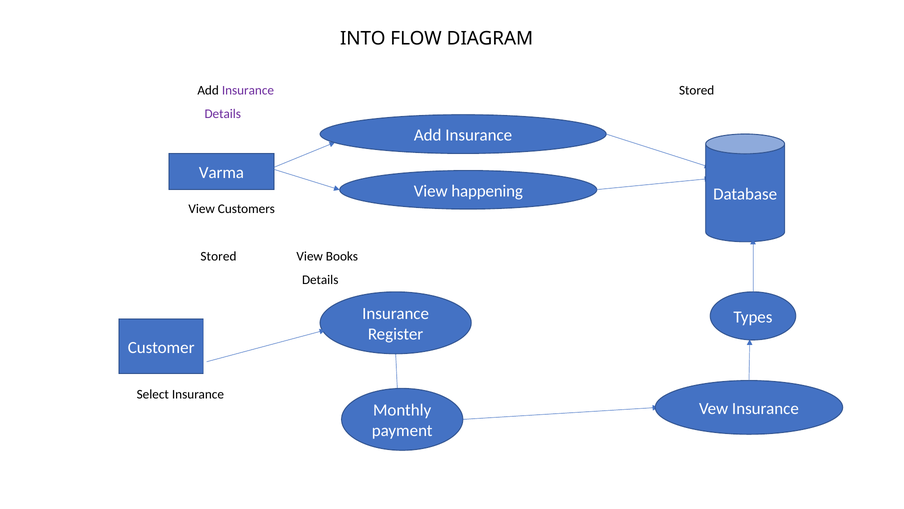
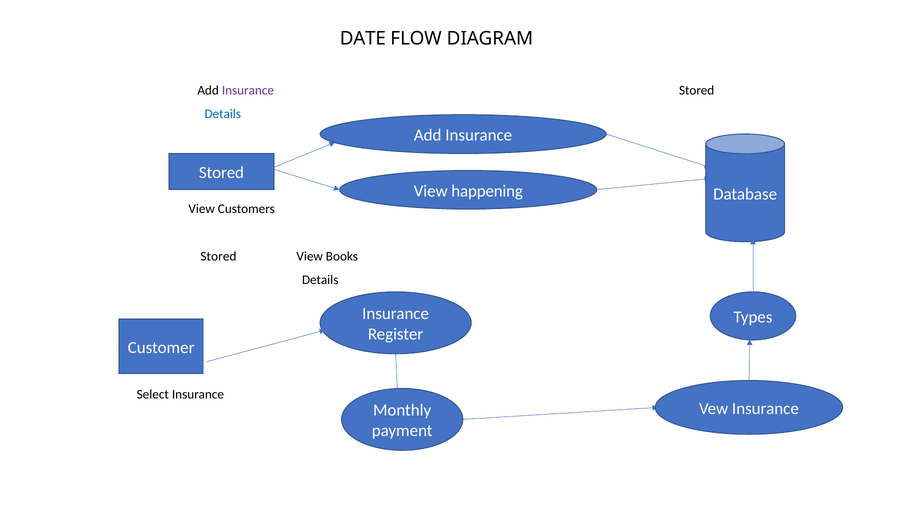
INTO: INTO -> DATE
Details at (223, 114) colour: purple -> blue
Varma at (221, 173): Varma -> Stored
